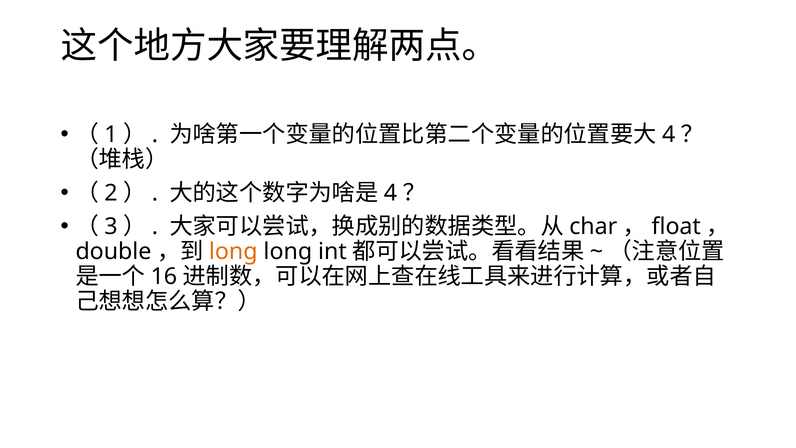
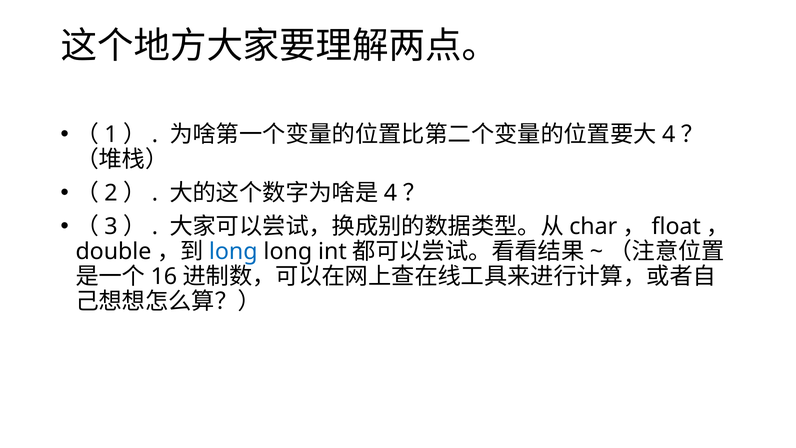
long at (233, 251) colour: orange -> blue
